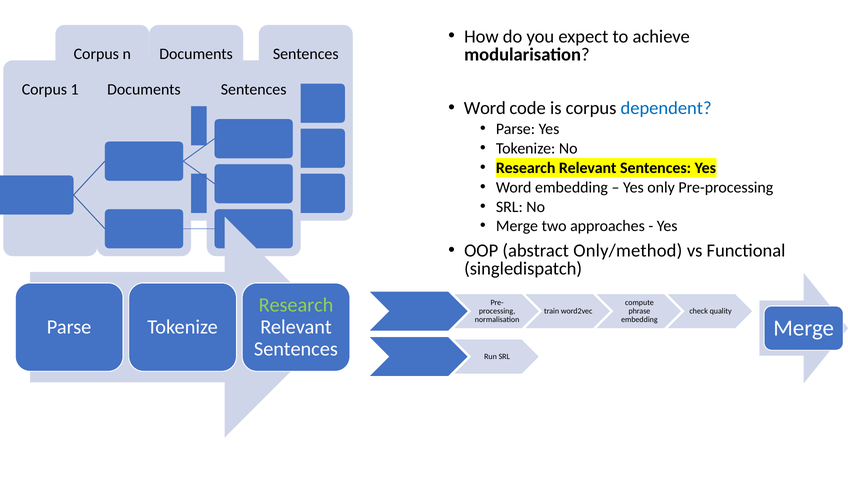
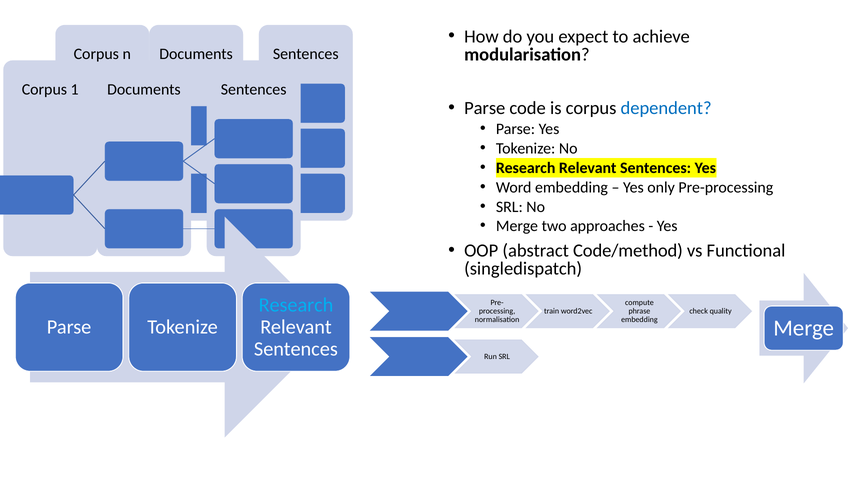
Word at (485, 108): Word -> Parse
Only/method: Only/method -> Code/method
Research at (296, 305) colour: light green -> light blue
